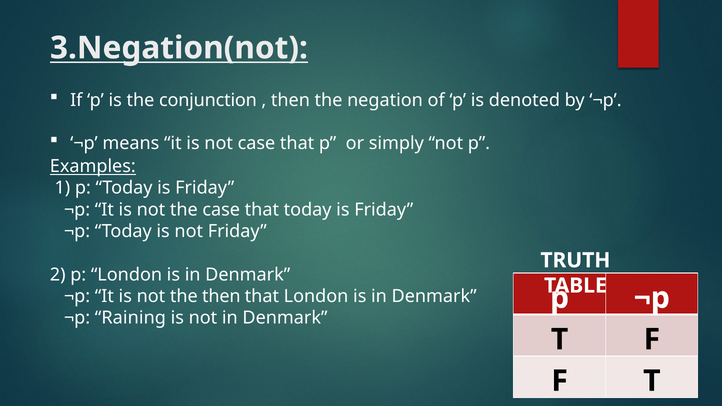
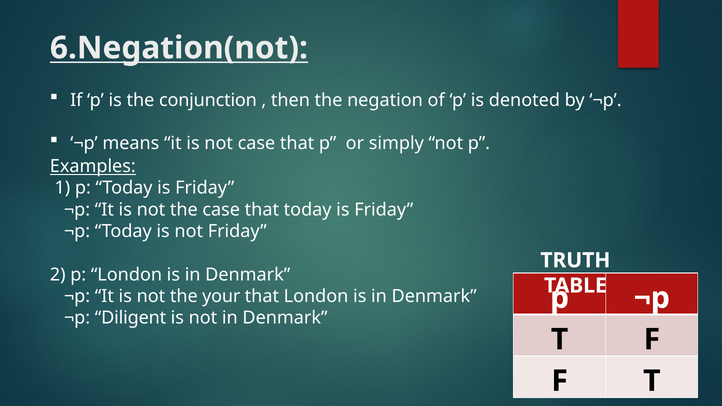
3.Negation(not: 3.Negation(not -> 6.Negation(not
the then: then -> your
Raining: Raining -> Diligent
